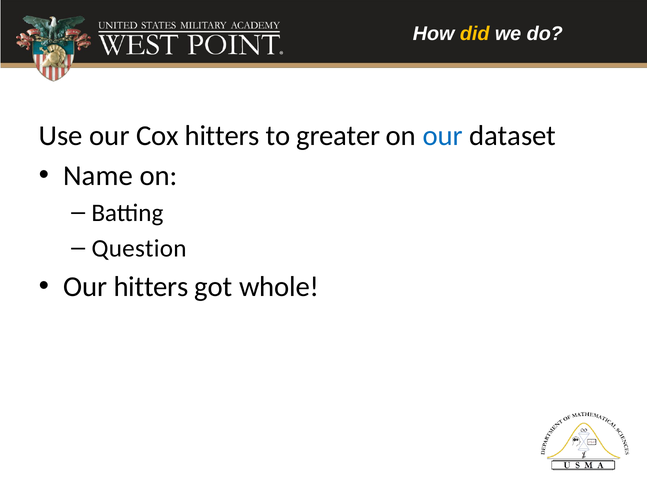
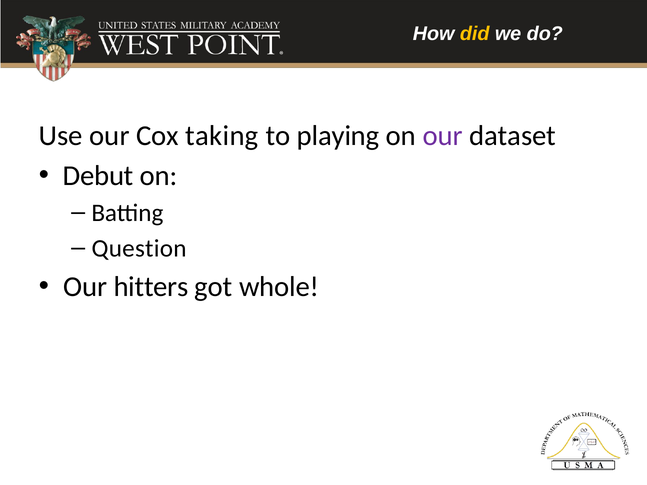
Cox hitters: hitters -> taking
greater: greater -> playing
our at (443, 136) colour: blue -> purple
Name: Name -> Debut
